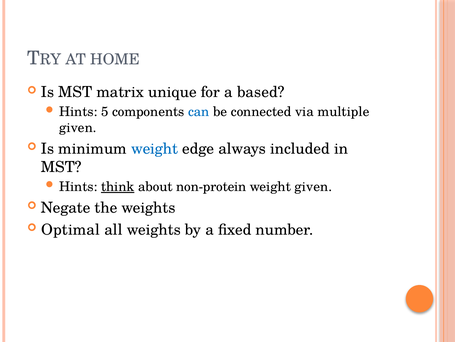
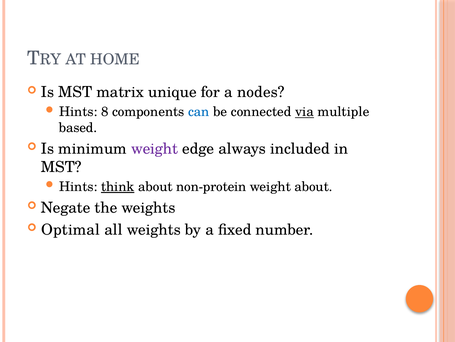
based: based -> nodes
5: 5 -> 8
via underline: none -> present
given at (78, 128): given -> based
weight at (155, 149) colour: blue -> purple
weight given: given -> about
